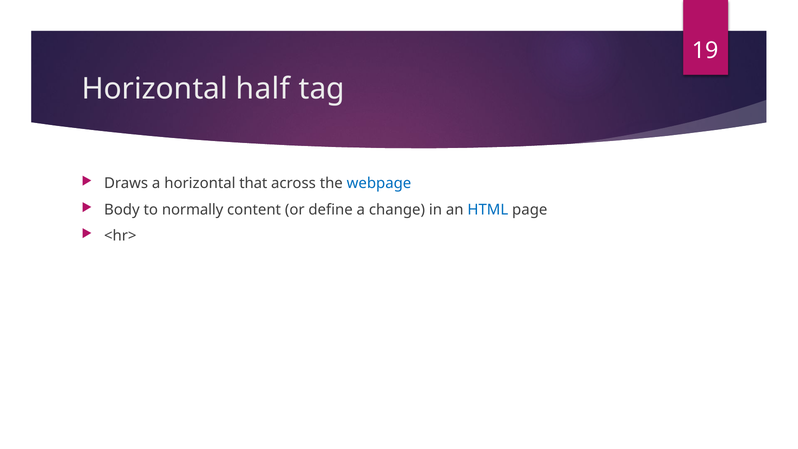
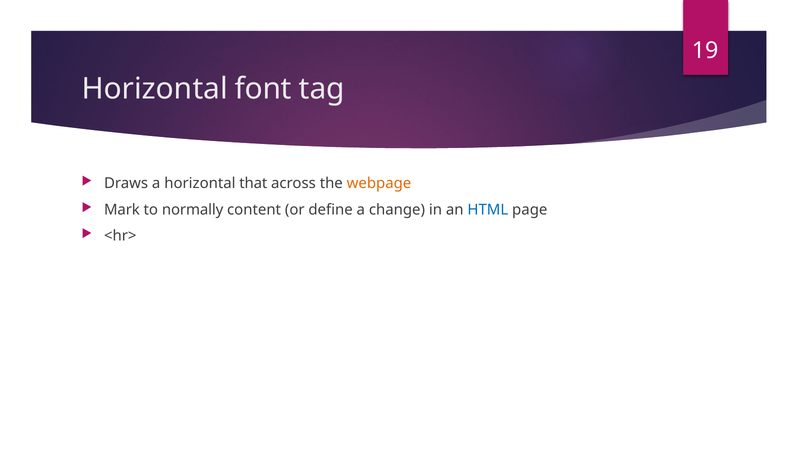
half: half -> font
webpage colour: blue -> orange
Body: Body -> Mark
